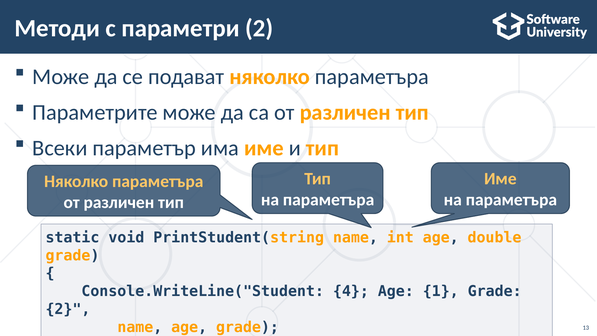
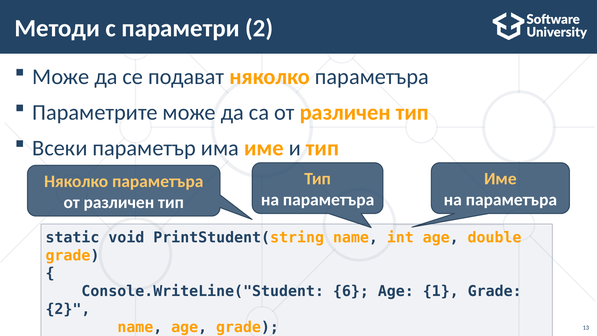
4: 4 -> 6
